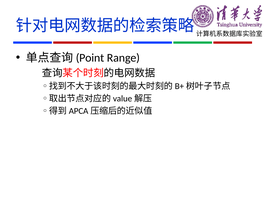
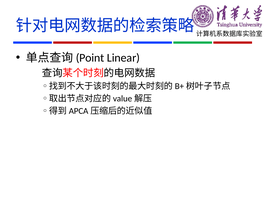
Range: Range -> Linear
